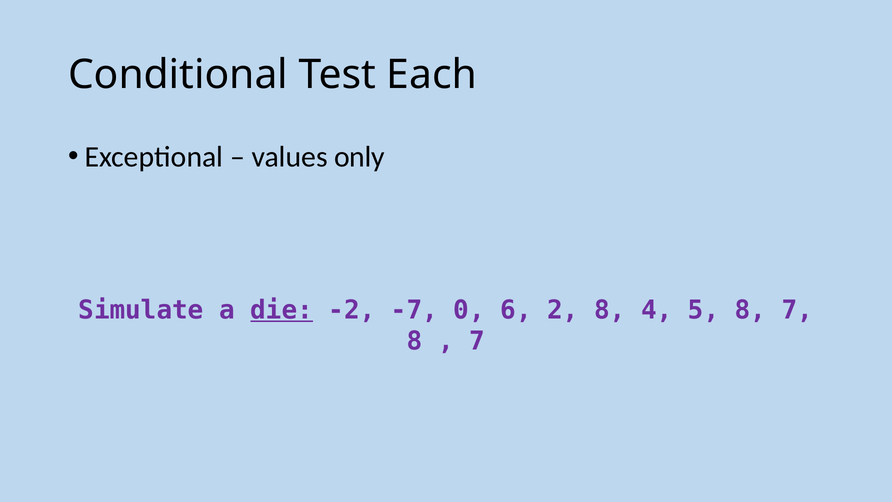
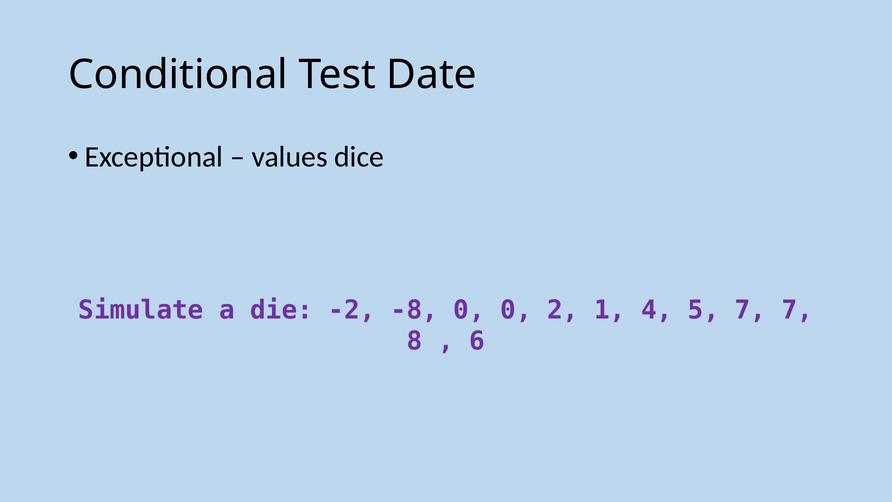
Each: Each -> Date
only: only -> dice
die underline: present -> none
-7: -7 -> -8
0 6: 6 -> 0
2 8: 8 -> 1
5 8: 8 -> 7
7 at (477, 341): 7 -> 6
